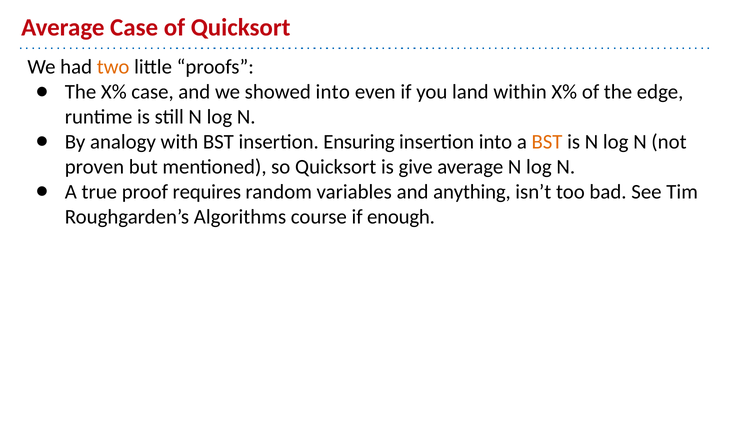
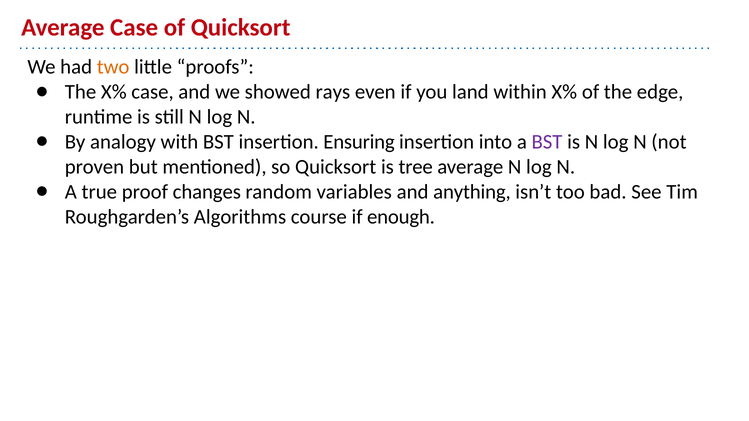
showed into: into -> rays
BST at (547, 142) colour: orange -> purple
give: give -> tree
requires: requires -> changes
